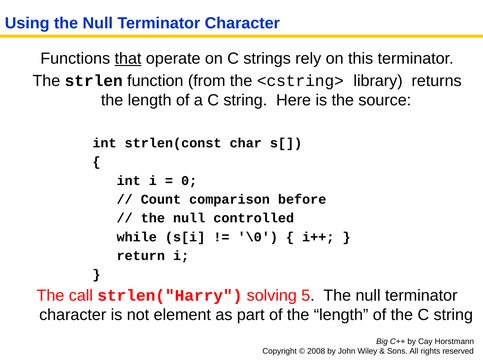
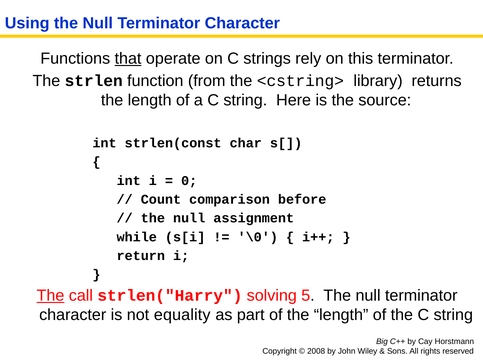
controlled: controlled -> assignment
The at (50, 296) underline: none -> present
element: element -> equality
